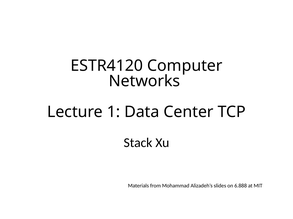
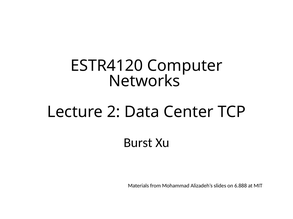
1: 1 -> 2
Stack: Stack -> Burst
